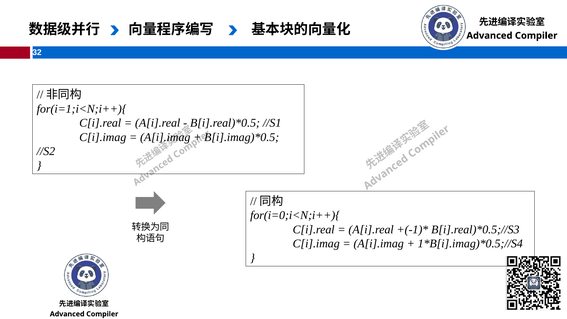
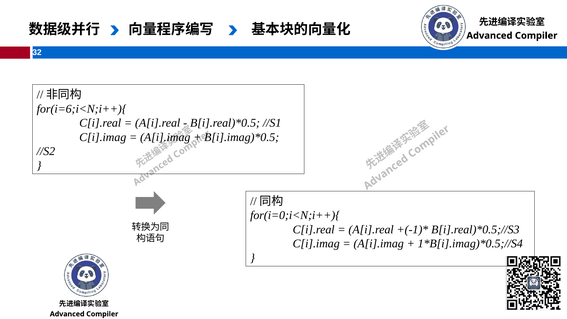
for(i=1;i<N;i++){: for(i=1;i<N;i++){ -> for(i=6;i<N;i++){
